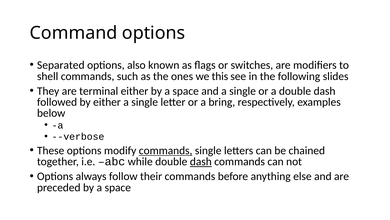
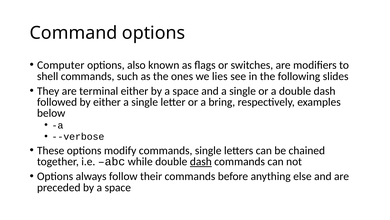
Separated: Separated -> Computer
this: this -> lies
commands at (166, 150) underline: present -> none
